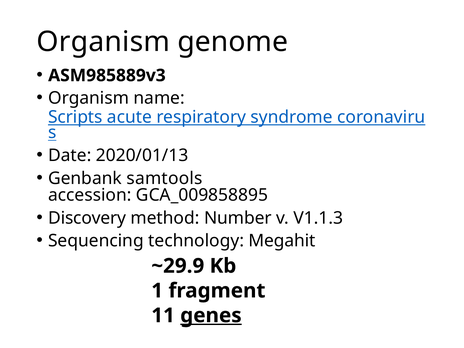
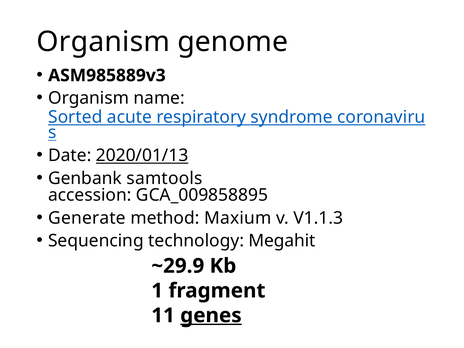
Scripts: Scripts -> Sorted
2020/01/13 underline: none -> present
Discovery: Discovery -> Generate
Number: Number -> Maxium
